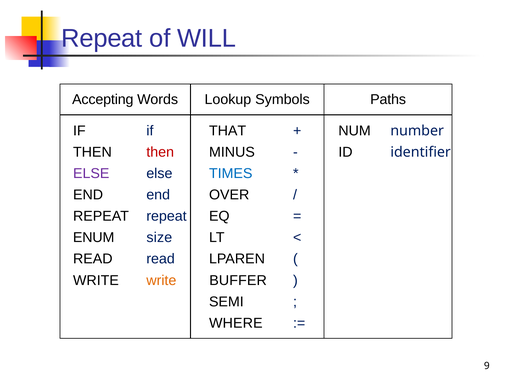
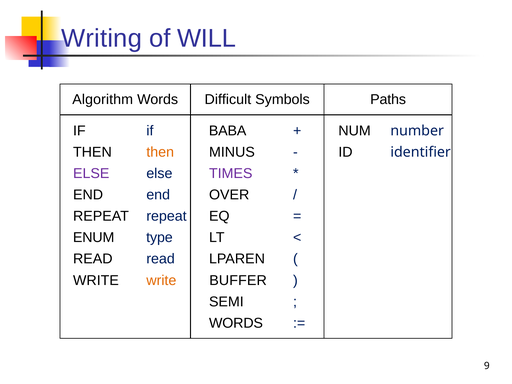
Repeat at (102, 38): Repeat -> Writing
Accepting: Accepting -> Algorithm
Lookup: Lookup -> Difficult
THAT: THAT -> BABA
then at (160, 152) colour: red -> orange
TIMES colour: blue -> purple
size: size -> type
WHERE at (236, 323): WHERE -> WORDS
